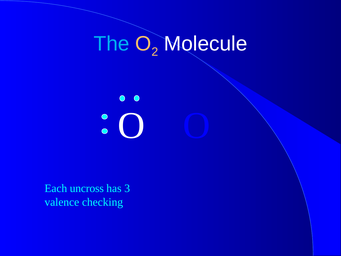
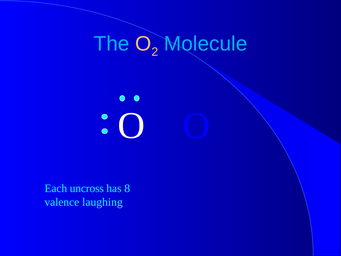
Molecule colour: white -> light blue
3: 3 -> 8
checking: checking -> laughing
